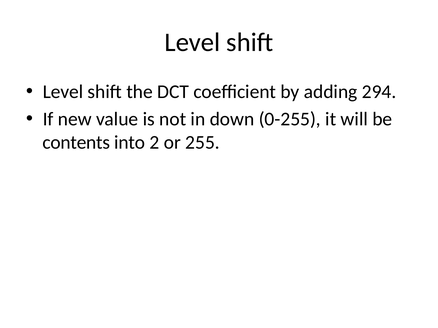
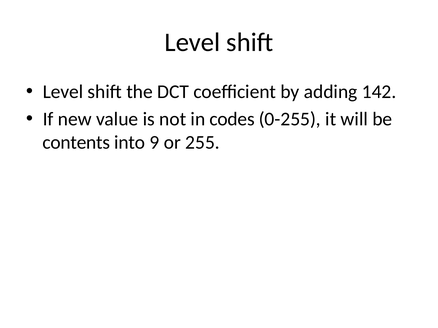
294: 294 -> 142
down: down -> codes
2: 2 -> 9
